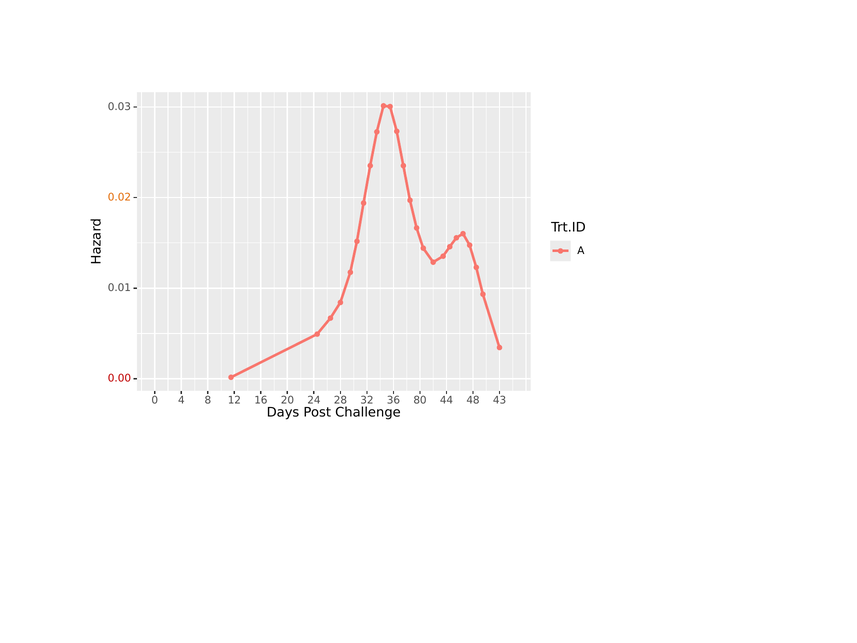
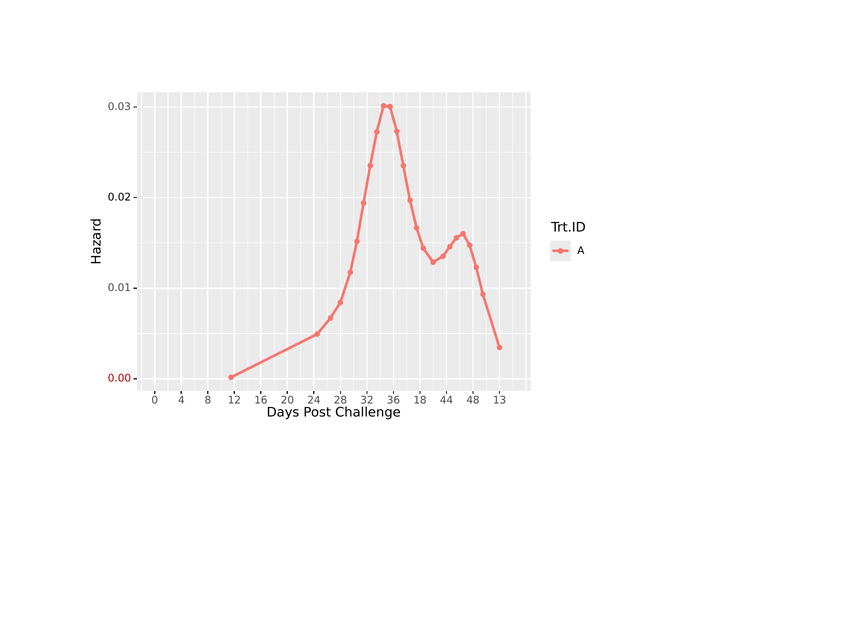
0.02 colour: orange -> black
80: 80 -> 18
43: 43 -> 13
